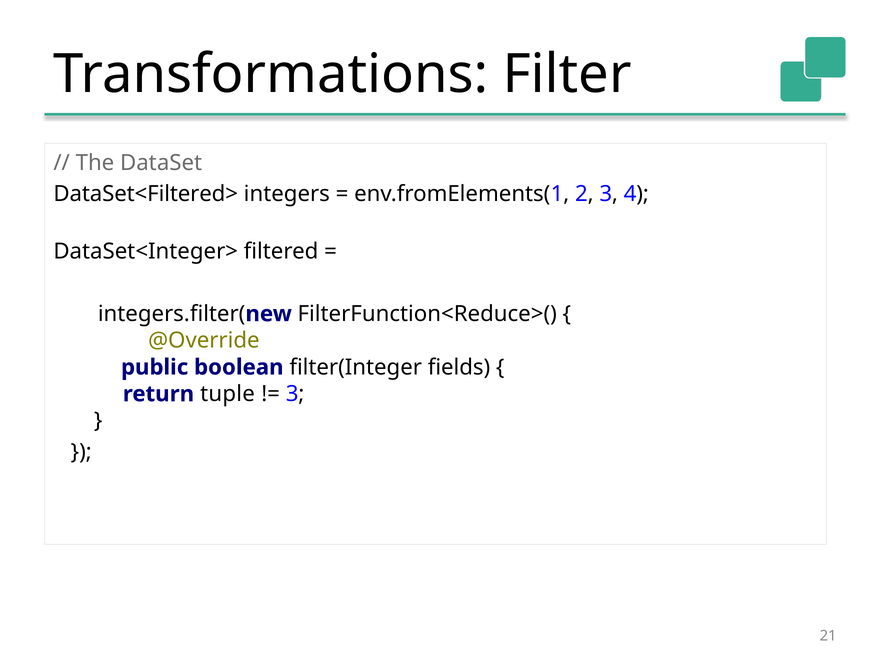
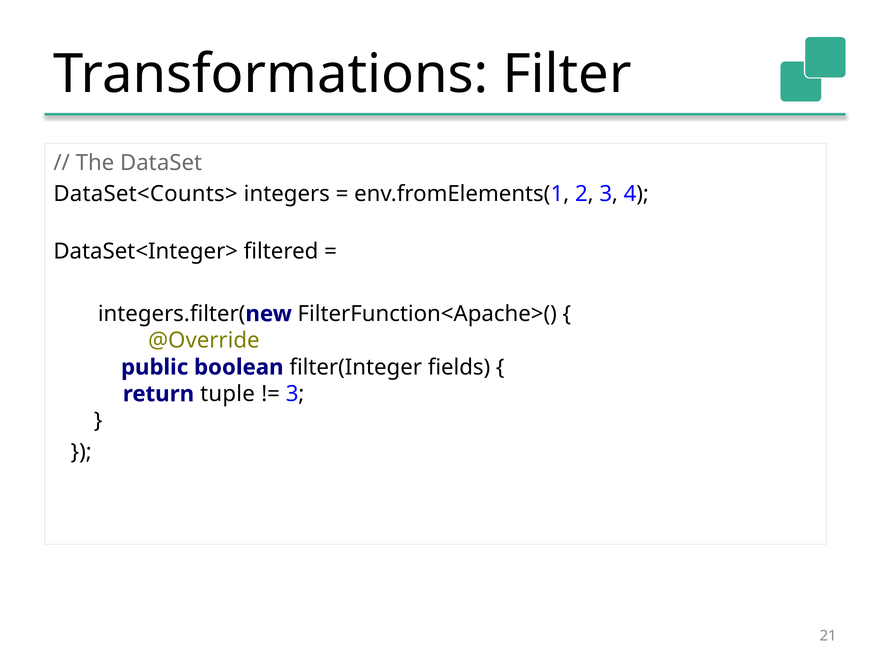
DataSet<Filtered>: DataSet<Filtered> -> DataSet<Counts>
FilterFunction<Reduce>(: FilterFunction<Reduce>( -> FilterFunction<Apache>(
